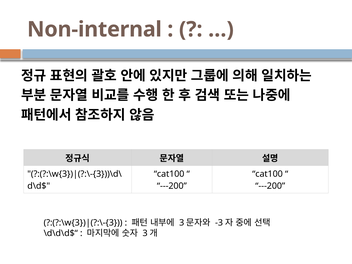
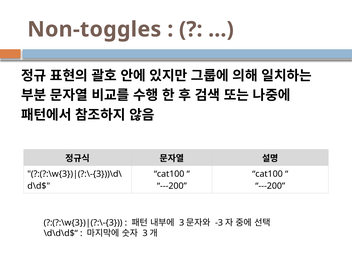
Non-internal: Non-internal -> Non-toggles
